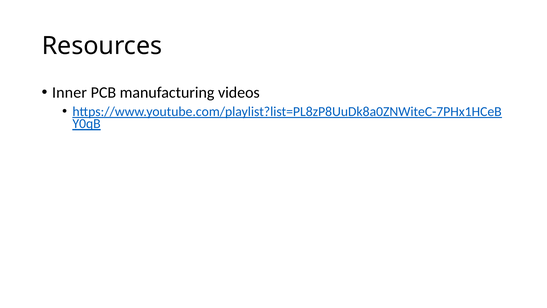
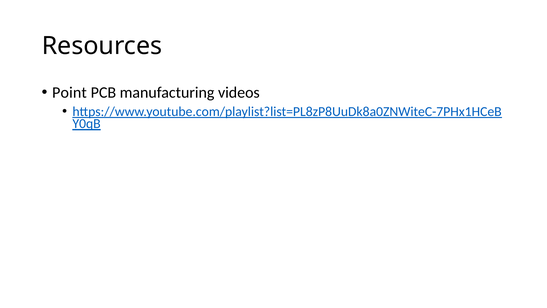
Inner: Inner -> Point
